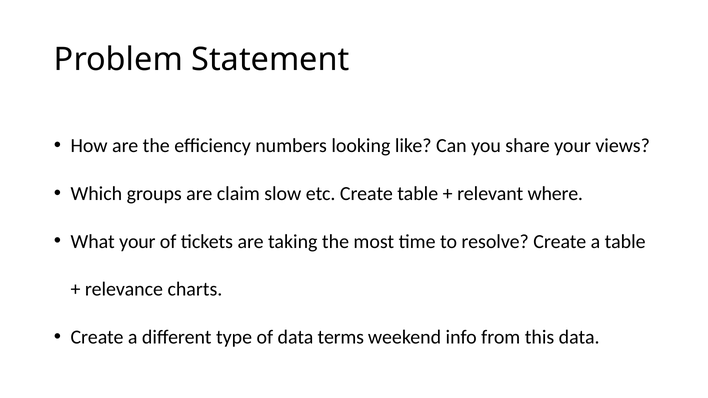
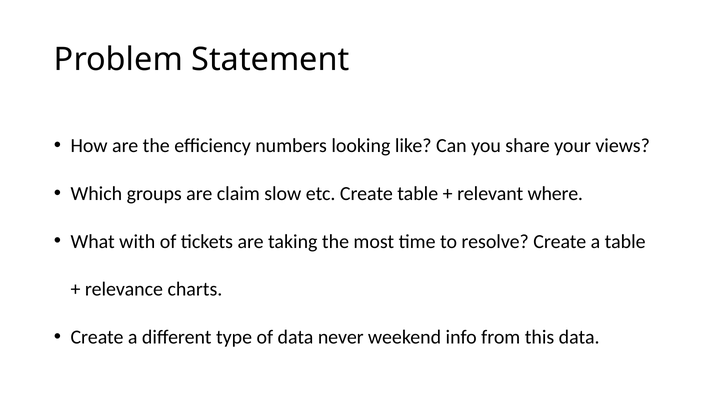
What your: your -> with
terms: terms -> never
